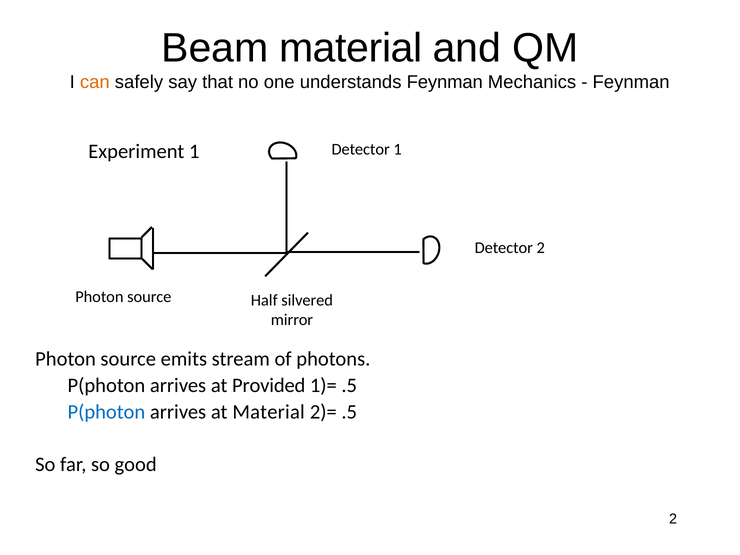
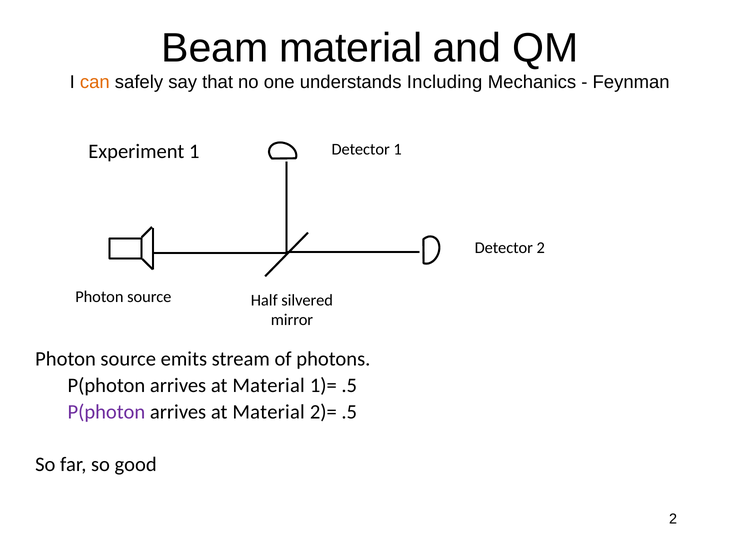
understands Feynman: Feynman -> Including
Provided at (269, 385): Provided -> Material
P(photon at (106, 412) colour: blue -> purple
